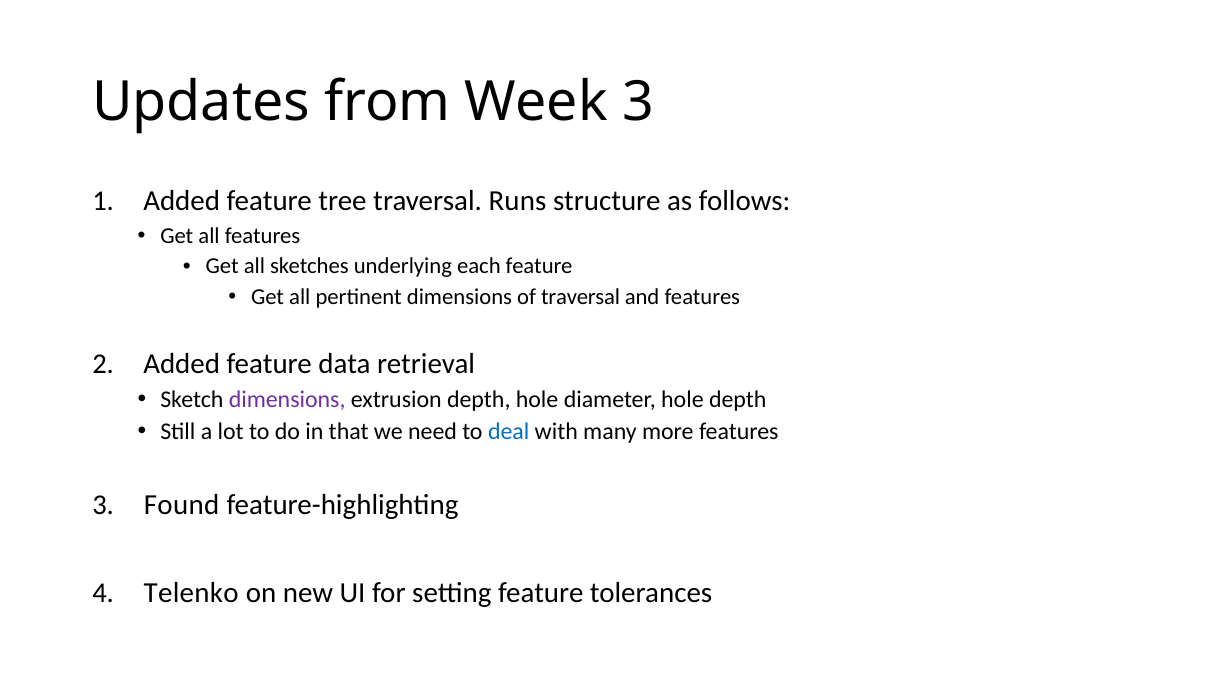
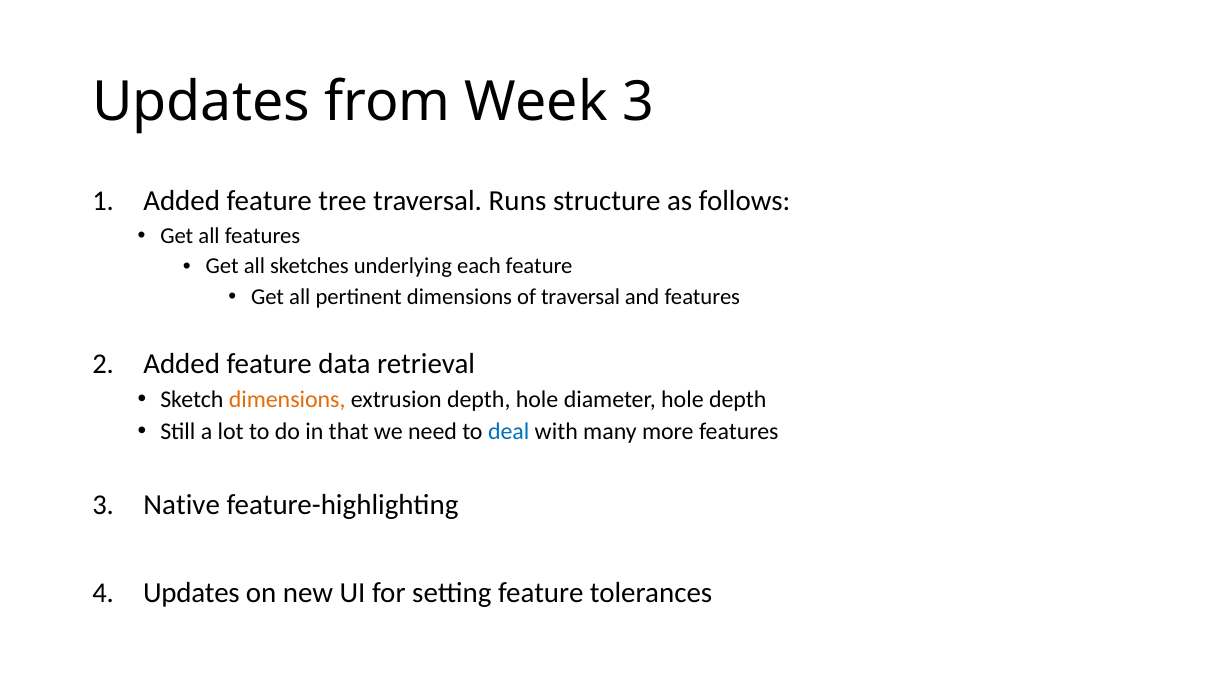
dimensions at (287, 399) colour: purple -> orange
Found: Found -> Native
Telenko at (191, 592): Telenko -> Updates
